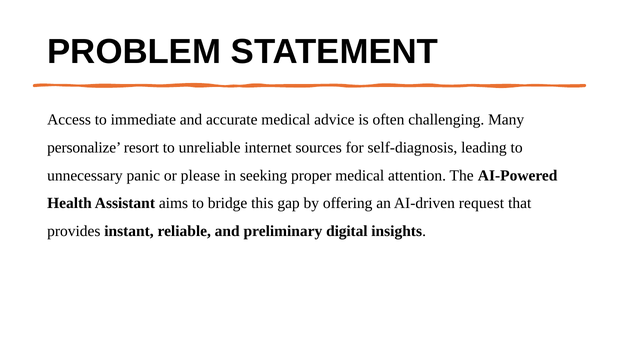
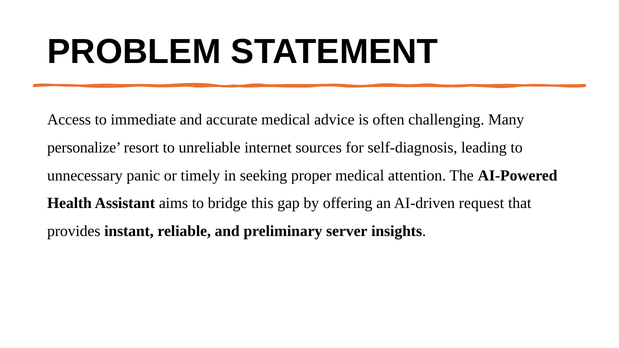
please: please -> timely
digital: digital -> server
